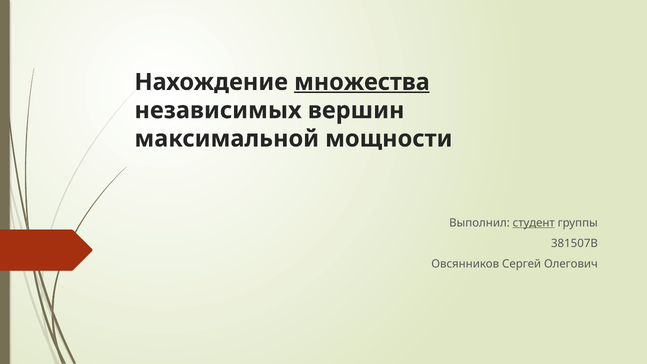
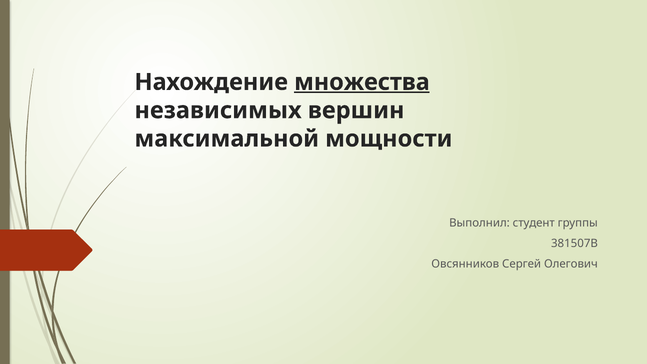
студент underline: present -> none
